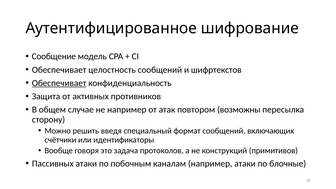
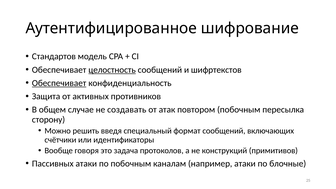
Сообщение: Сообщение -> Стандартов
целостность underline: none -> present
не например: например -> создавать
повтором возможны: возможны -> побочным
